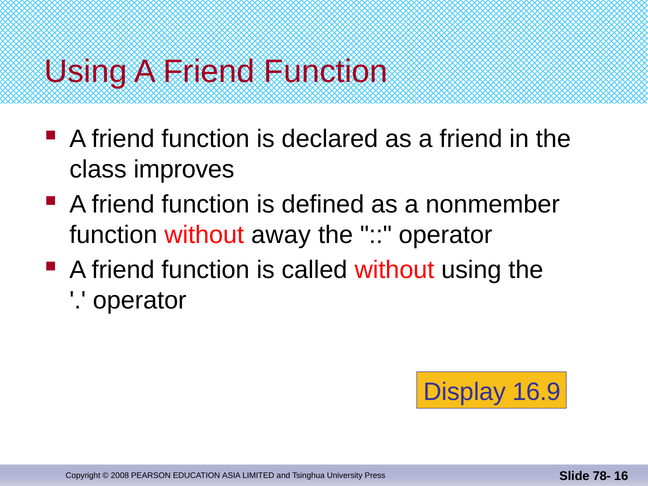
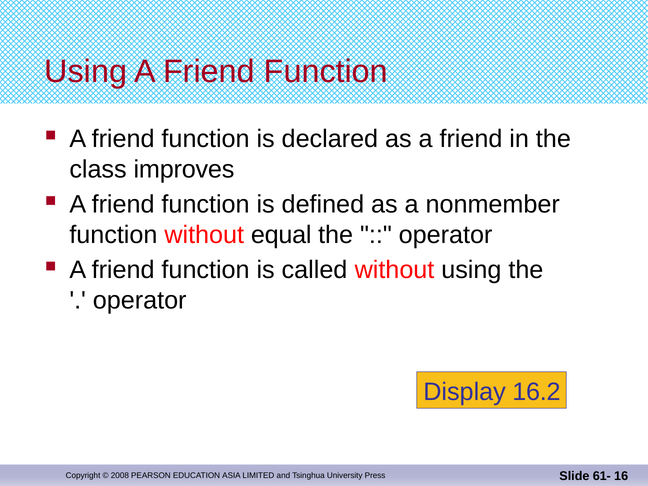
away: away -> equal
16.9: 16.9 -> 16.2
78-: 78- -> 61-
